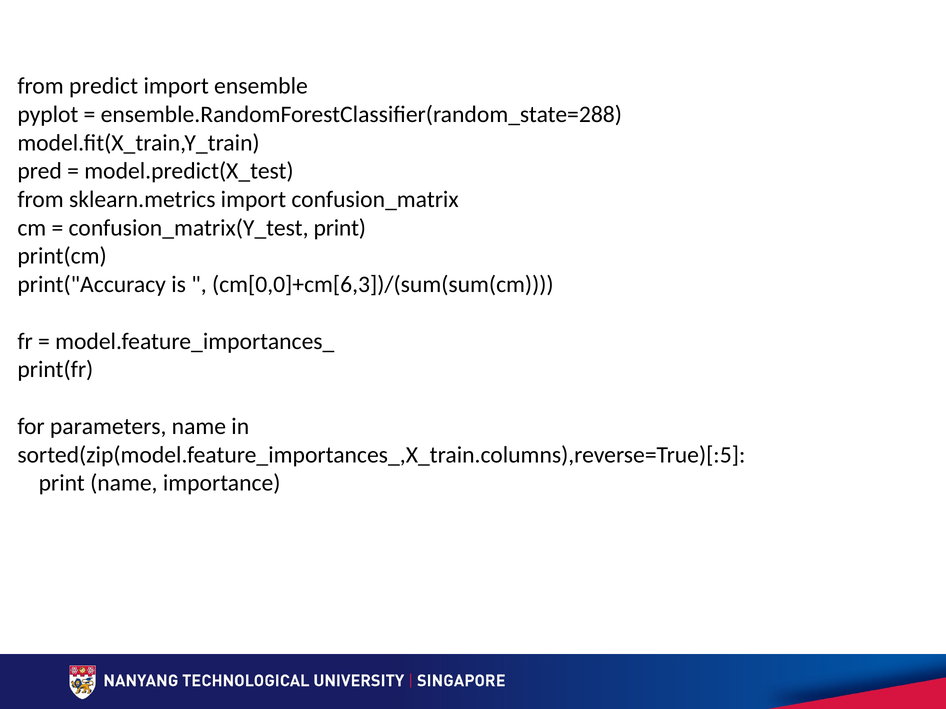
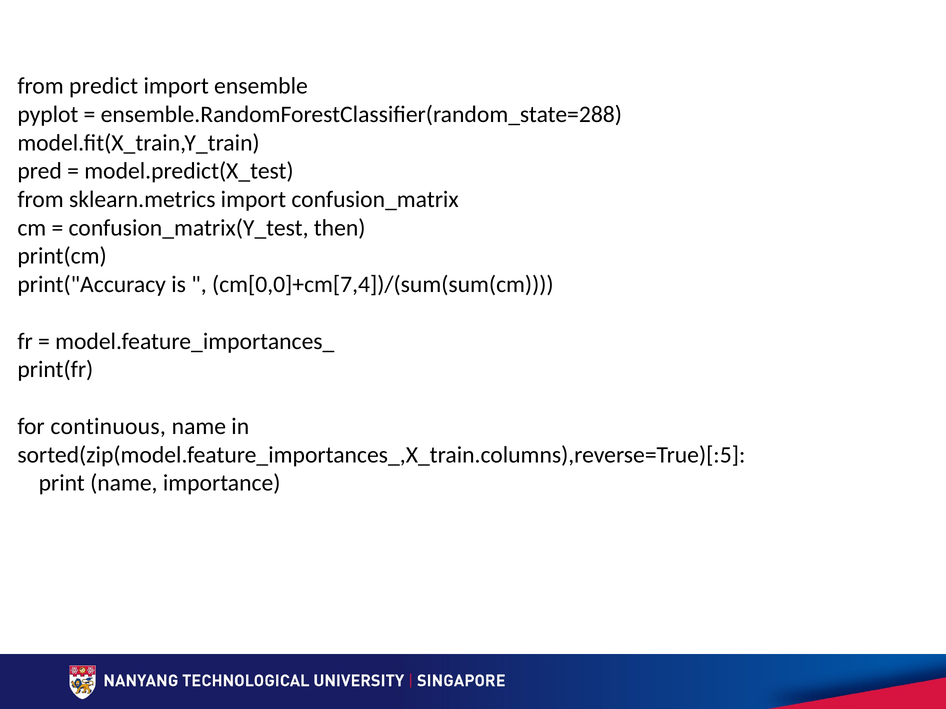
confusion_matrix(Y_test print: print -> then
cm[0,0]+cm[6,3])/(sum(sum(cm: cm[0,0]+cm[6,3])/(sum(sum(cm -> cm[0,0]+cm[7,4])/(sum(sum(cm
parameters: parameters -> continuous
